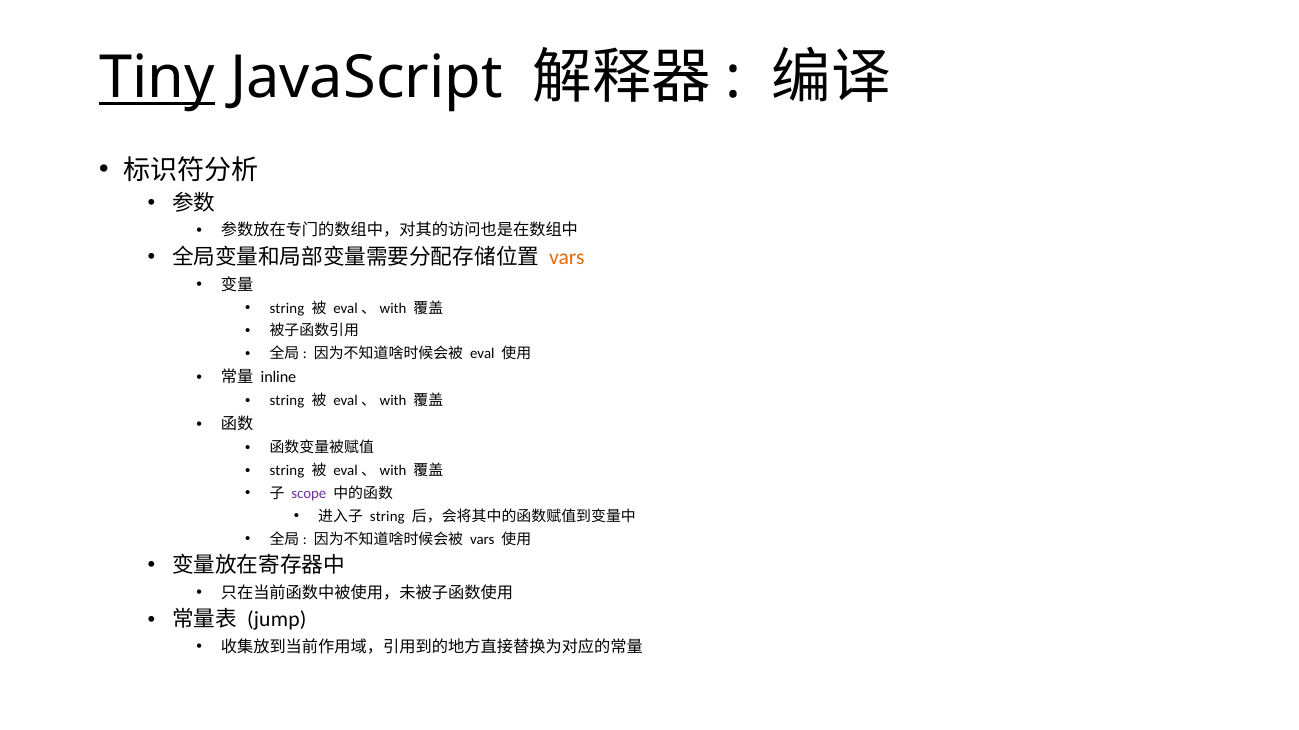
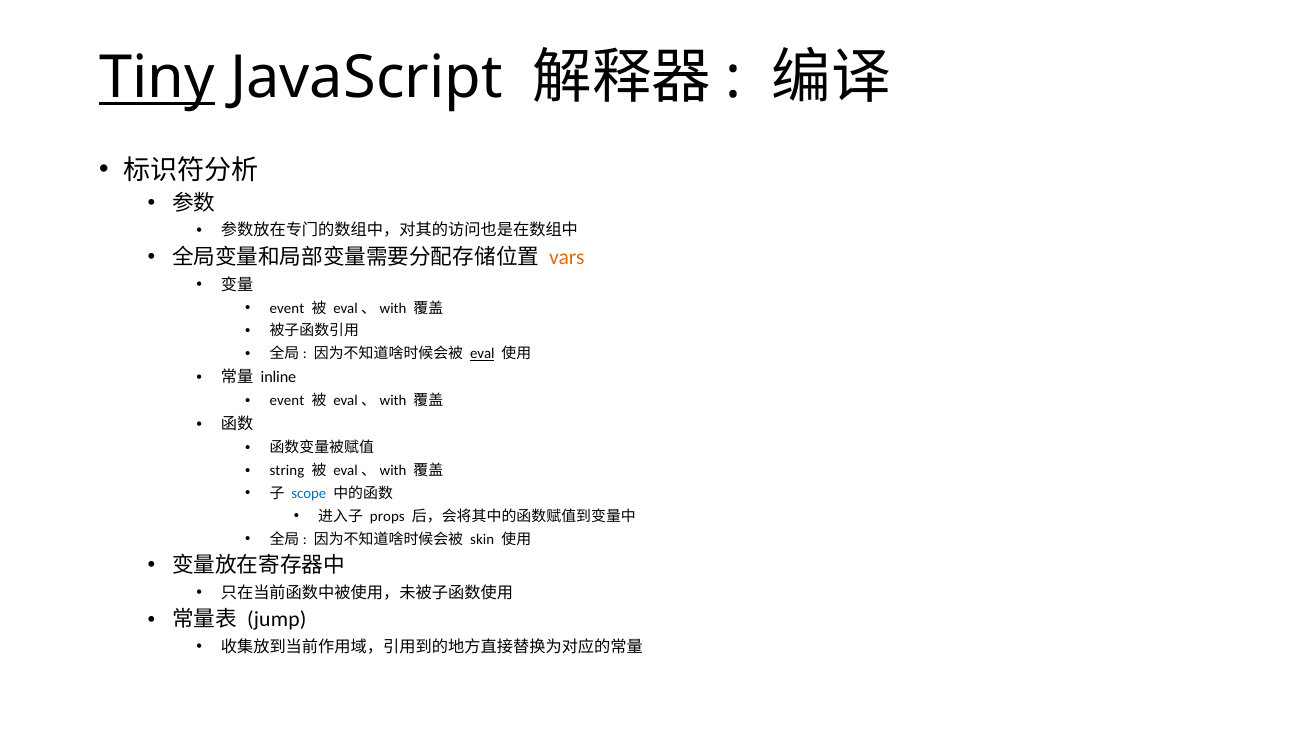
string at (287, 309): string -> event
eval underline: none -> present
string at (287, 401): string -> event
scope colour: purple -> blue
string at (387, 517): string -> props
vars at (482, 540): vars -> skin
